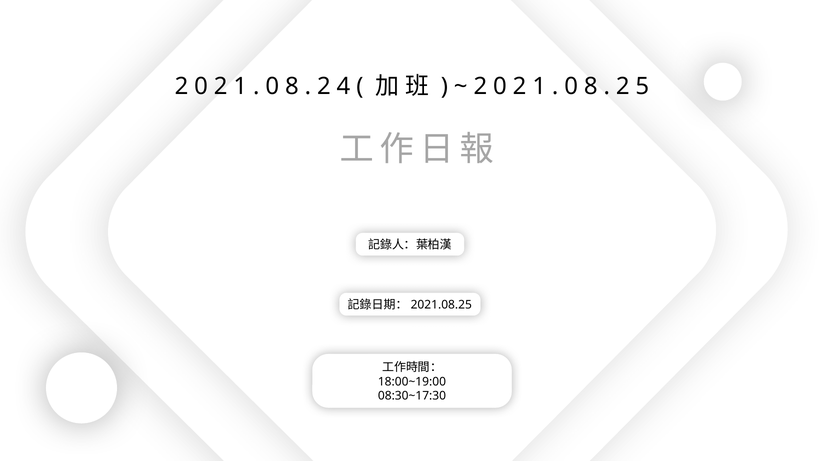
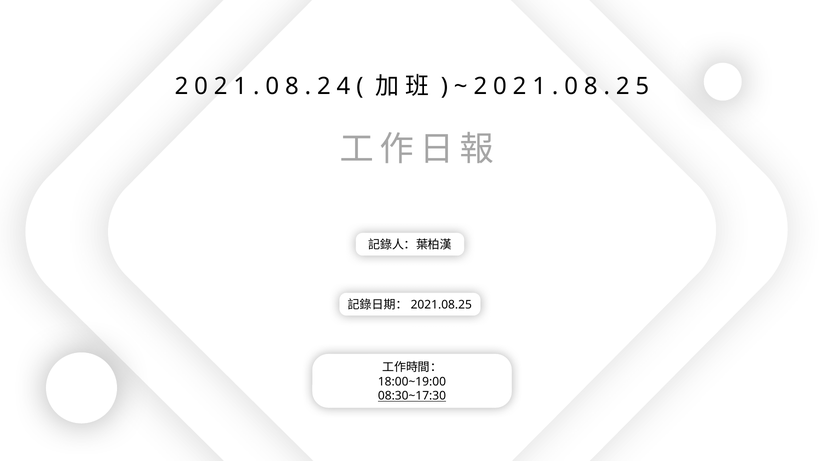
08:30~17:30 underline: none -> present
